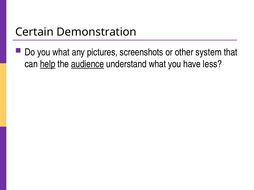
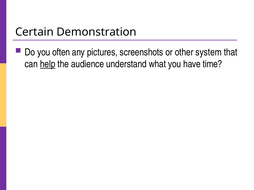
you what: what -> often
audience underline: present -> none
less: less -> time
